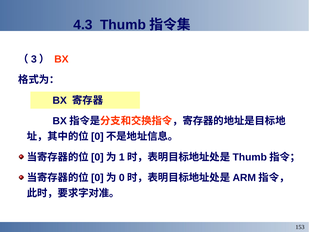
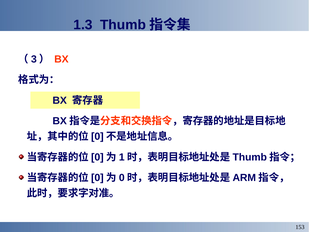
4.3: 4.3 -> 1.3
